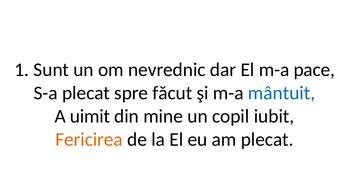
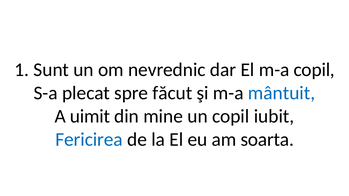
m-a pace: pace -> copil
Fericirea colour: orange -> blue
am plecat: plecat -> soarta
